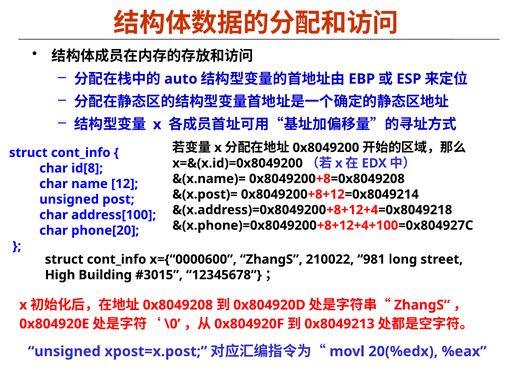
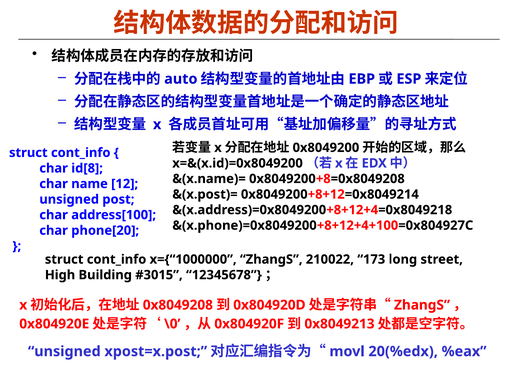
x={“0000600: x={“0000600 -> x={“1000000
981: 981 -> 173
